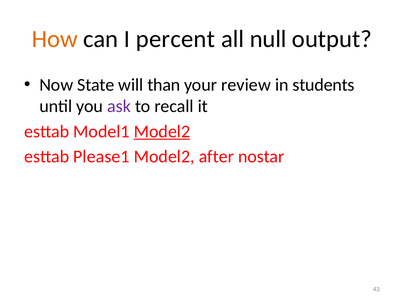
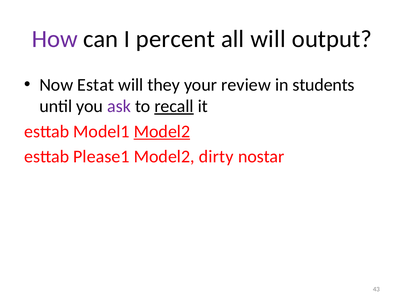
How colour: orange -> purple
all null: null -> will
State: State -> Estat
than: than -> they
recall underline: none -> present
after: after -> dirty
